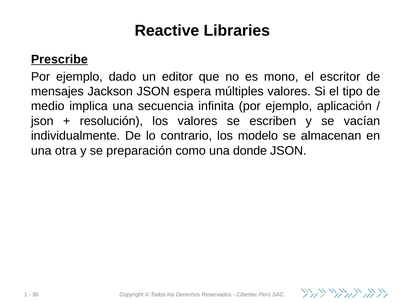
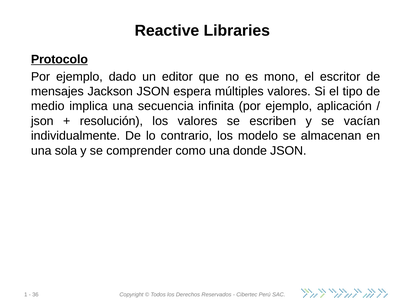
Prescribe: Prescribe -> Protocolo
otra: otra -> sola
preparación: preparación -> comprender
